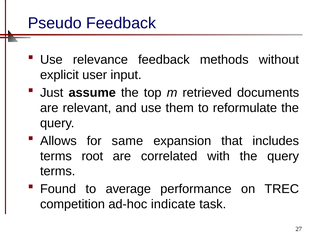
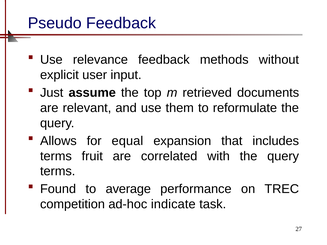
same: same -> equal
root: root -> fruit
